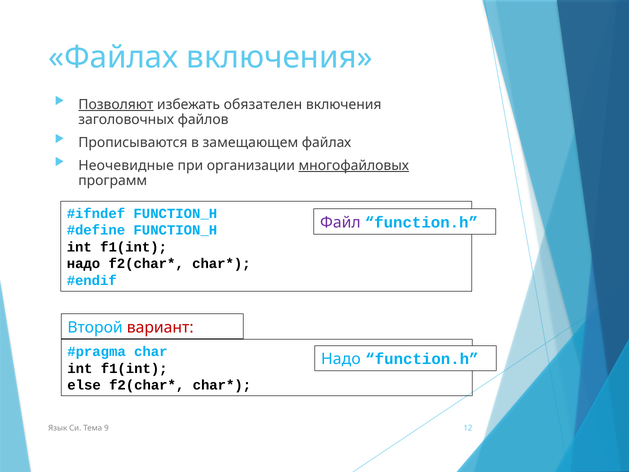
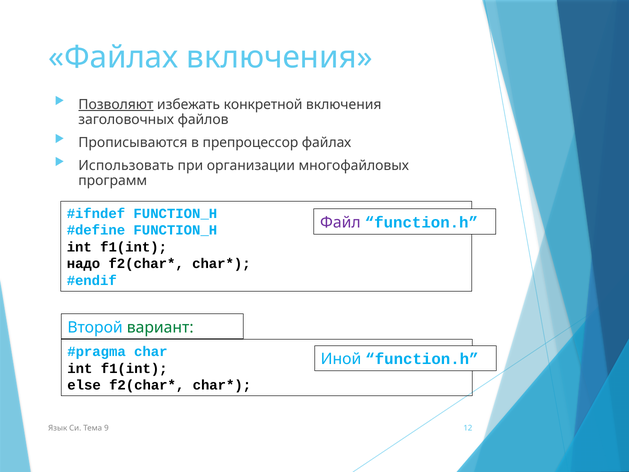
обязателен: обязателен -> конкретной
замещающем: замещающем -> препроцессор
Неочевидные: Неочевидные -> Использовать
многофайловых underline: present -> none
вариант colour: red -> green
Надо at (341, 359): Надо -> Иной
